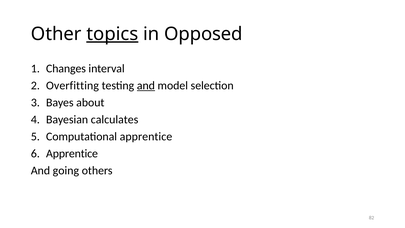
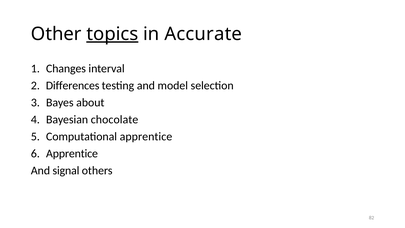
Opposed: Opposed -> Accurate
Overfitting: Overfitting -> Differences
and at (146, 85) underline: present -> none
calculates: calculates -> chocolate
going: going -> signal
